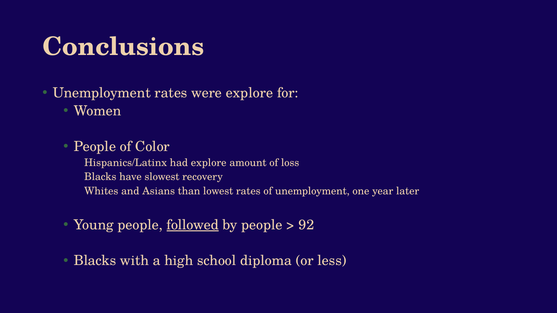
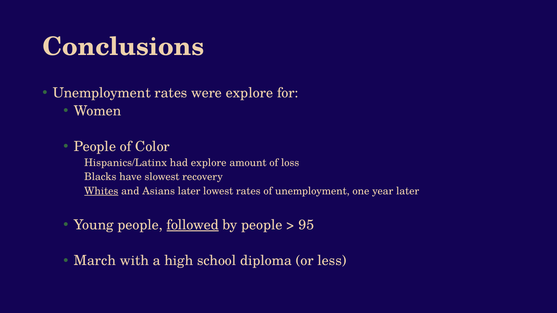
Whites underline: none -> present
Asians than: than -> later
92: 92 -> 95
Blacks at (95, 261): Blacks -> March
